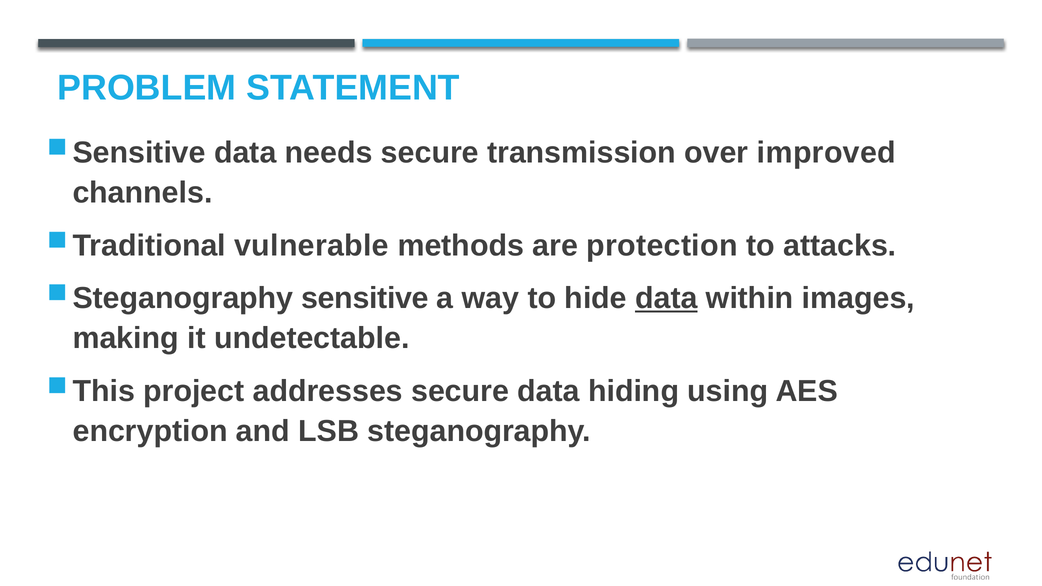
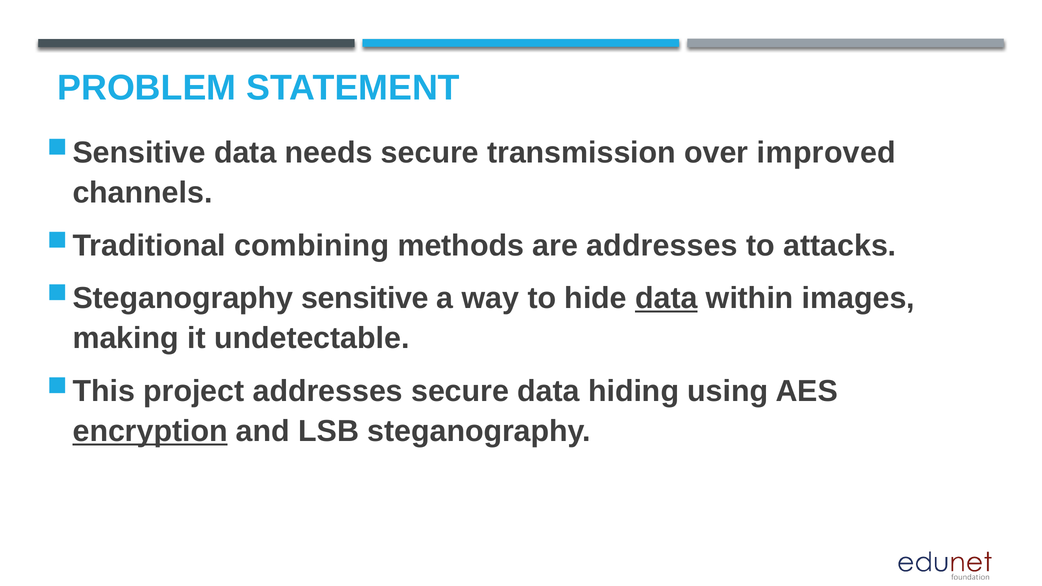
vulnerable: vulnerable -> combining
are protection: protection -> addresses
encryption underline: none -> present
